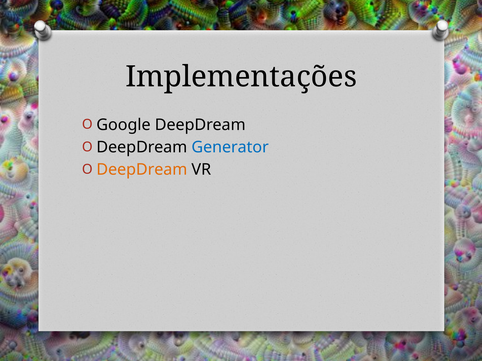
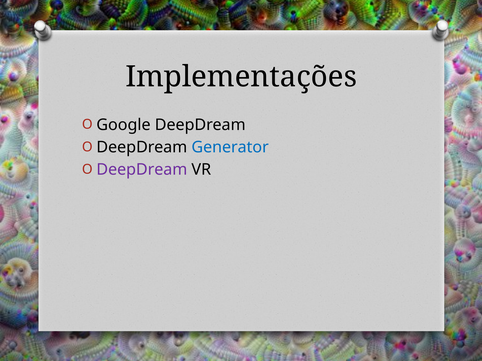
DeepDream at (142, 170) colour: orange -> purple
